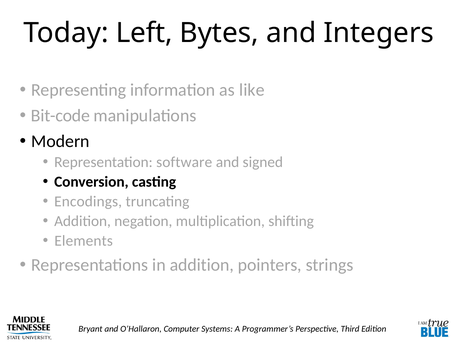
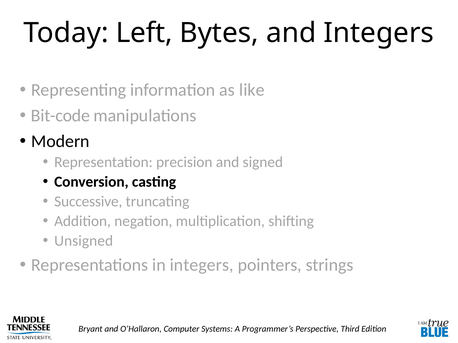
software: software -> precision
Encodings: Encodings -> Successive
Elements: Elements -> Unsigned
in addition: addition -> integers
